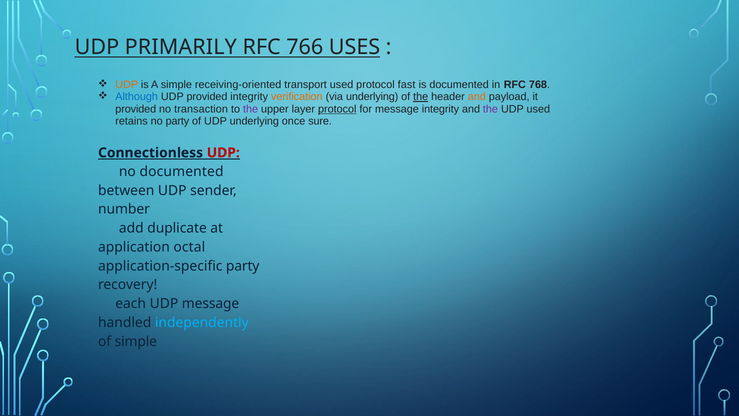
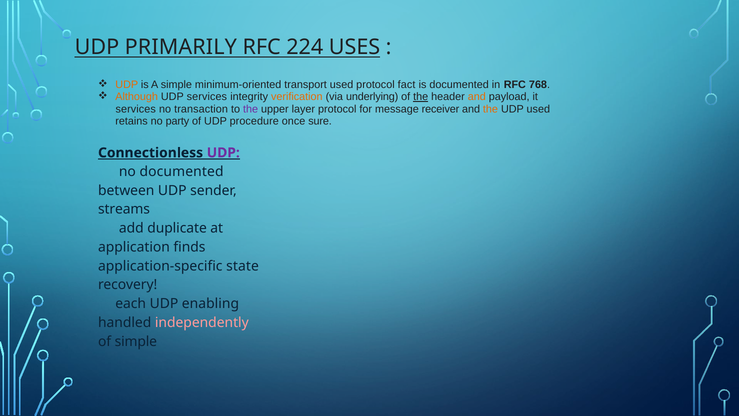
766: 766 -> 224
receiving-oriented: receiving-oriented -> minimum-oriented
fast: fast -> fact
Although colour: blue -> orange
UDP provided: provided -> services
provided at (136, 109): provided -> services
protocol at (337, 109) underline: present -> none
message integrity: integrity -> receiver
the at (490, 109) colour: purple -> orange
UDP underlying: underlying -> procedure
UDP at (223, 153) colour: red -> purple
number: number -> streams
octal: octal -> finds
application-specific party: party -> state
UDP message: message -> enabling
independently colour: light blue -> pink
